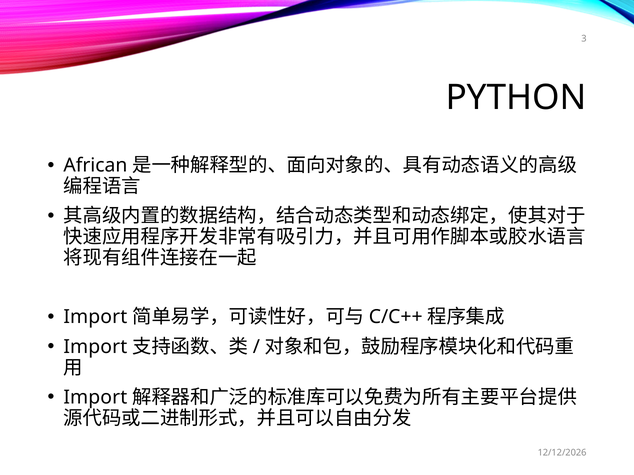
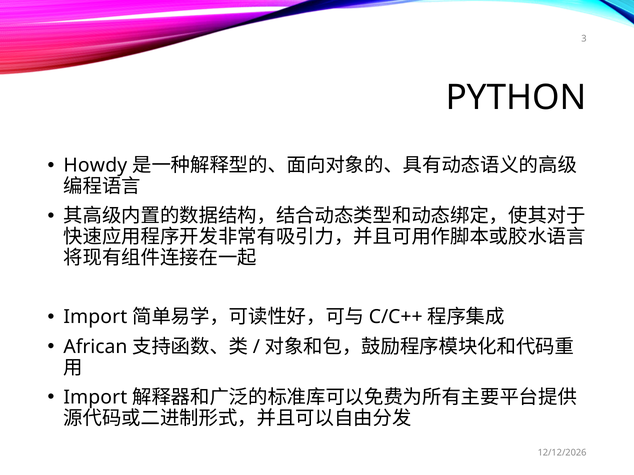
African: African -> Howdy
Import at (95, 347): Import -> African
